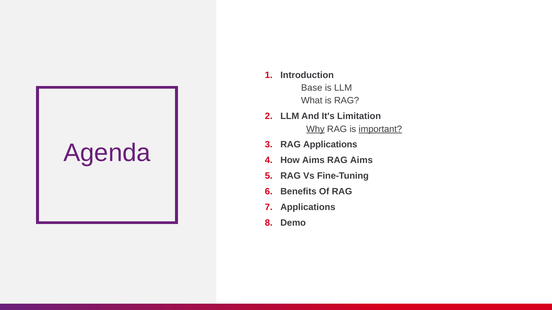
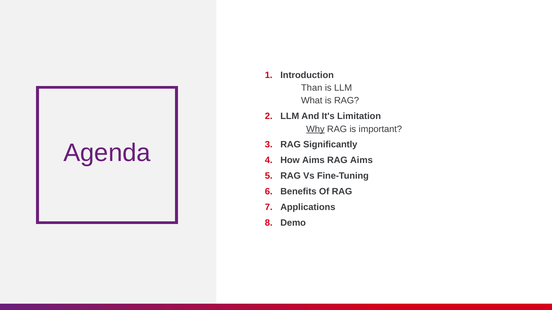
Base: Base -> Than
important underline: present -> none
RAG Applications: Applications -> Significantly
